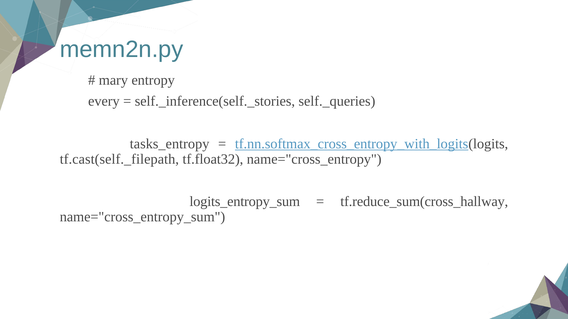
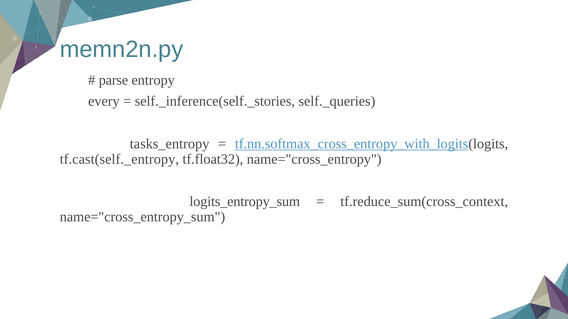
mary: mary -> parse
tf.cast(self._filepath: tf.cast(self._filepath -> tf.cast(self._entropy
tf.reduce_sum(cross_hallway: tf.reduce_sum(cross_hallway -> tf.reduce_sum(cross_context
